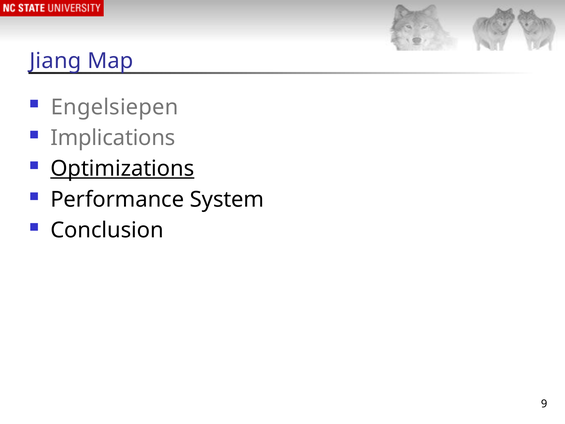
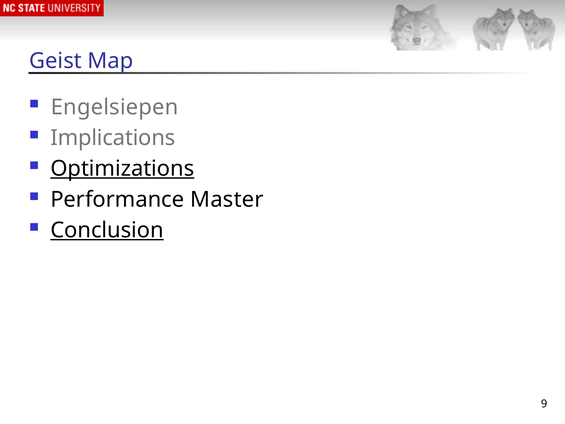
Jiang: Jiang -> Geist
System: System -> Master
Conclusion underline: none -> present
